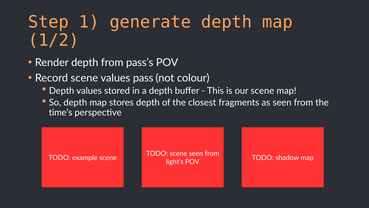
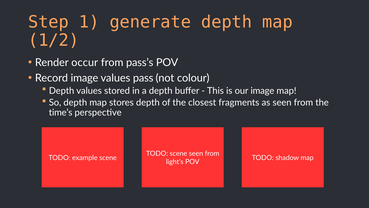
Render depth: depth -> occur
Record scene: scene -> image
our scene: scene -> image
